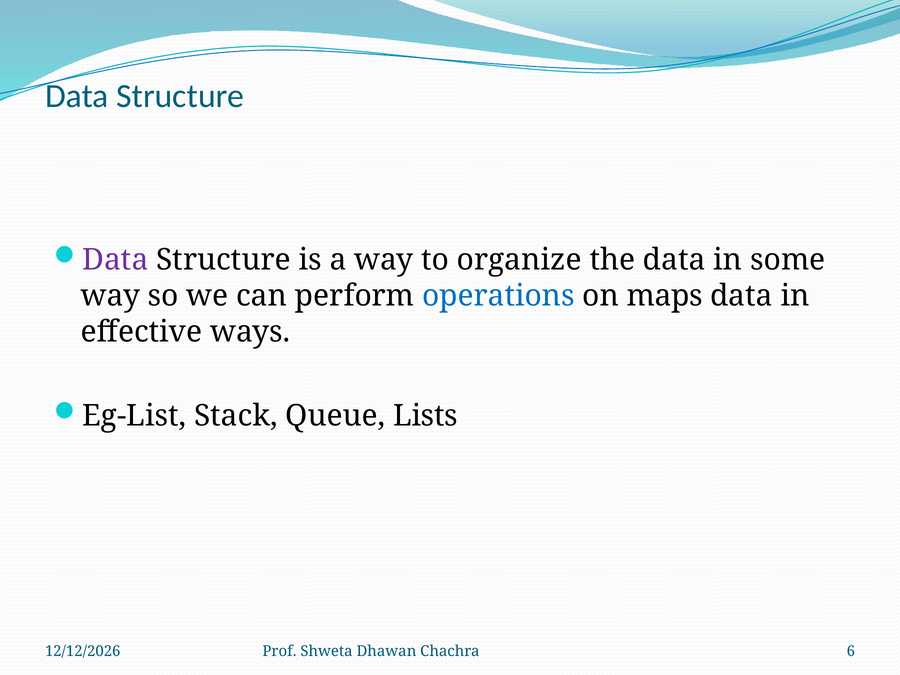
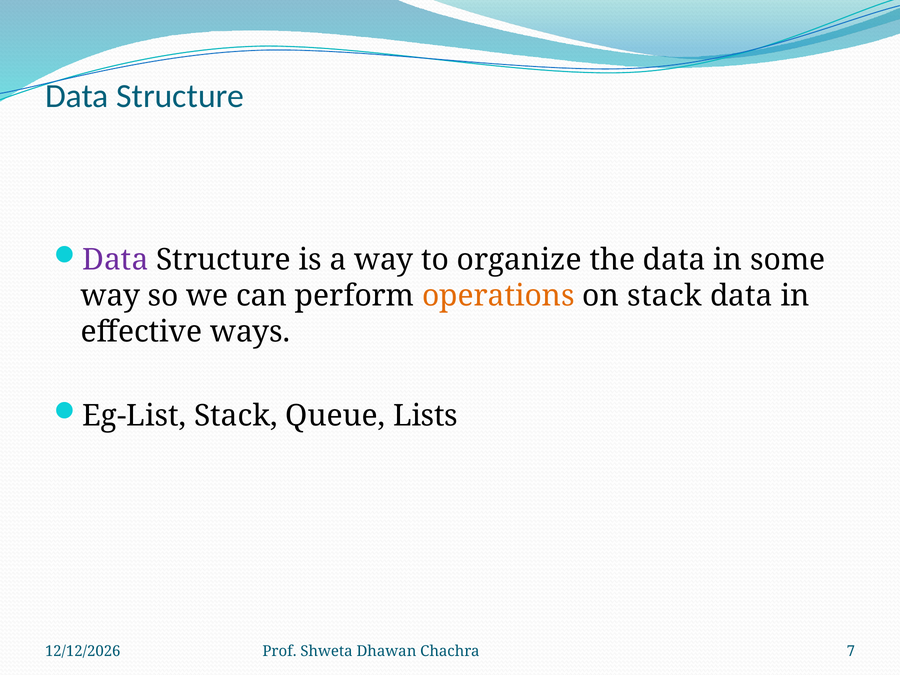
operations colour: blue -> orange
on maps: maps -> stack
6: 6 -> 7
